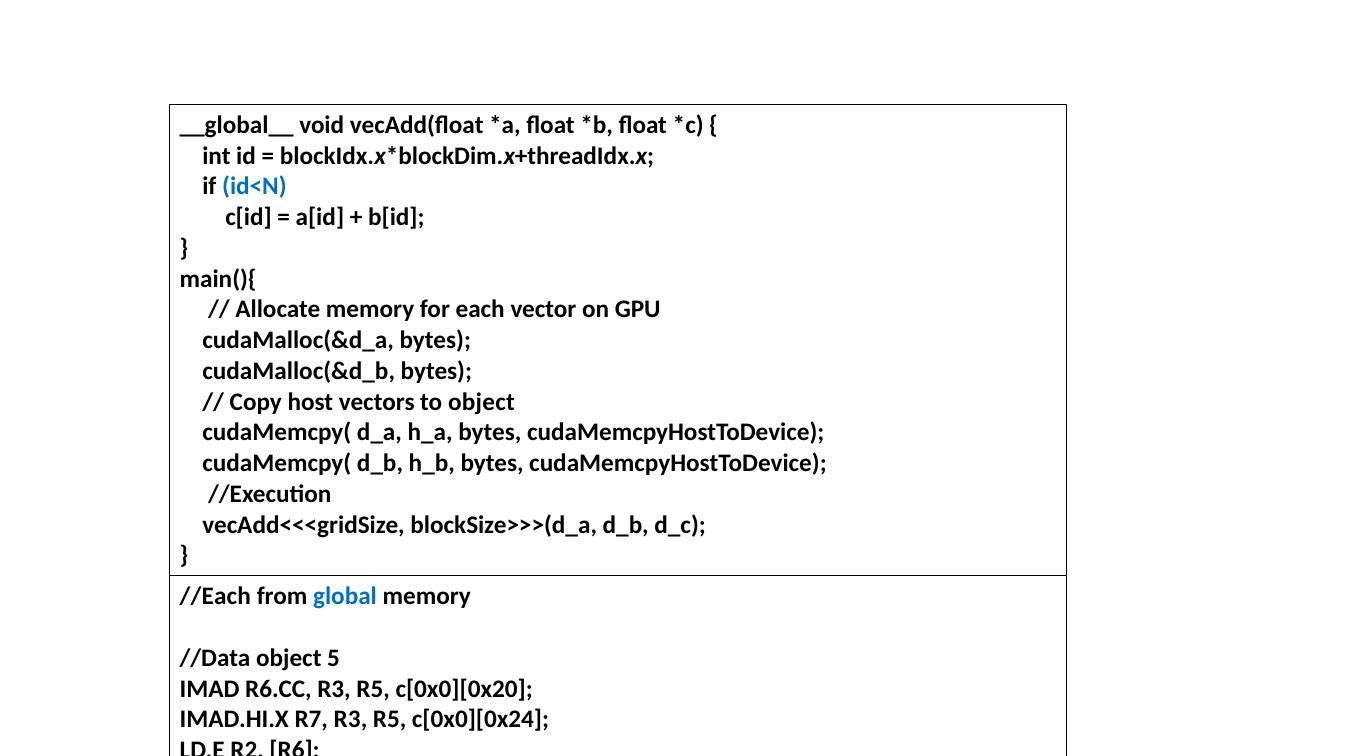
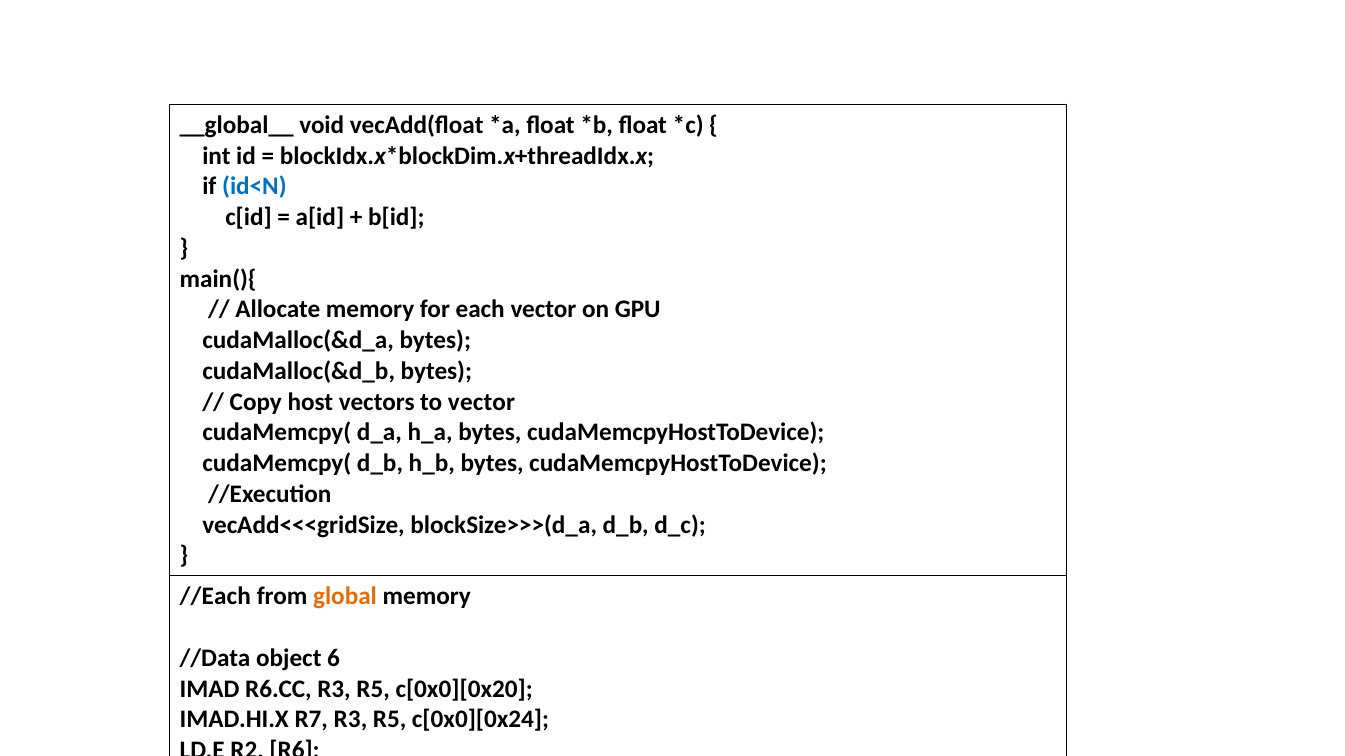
to object: object -> vector
global colour: blue -> orange
5: 5 -> 6
